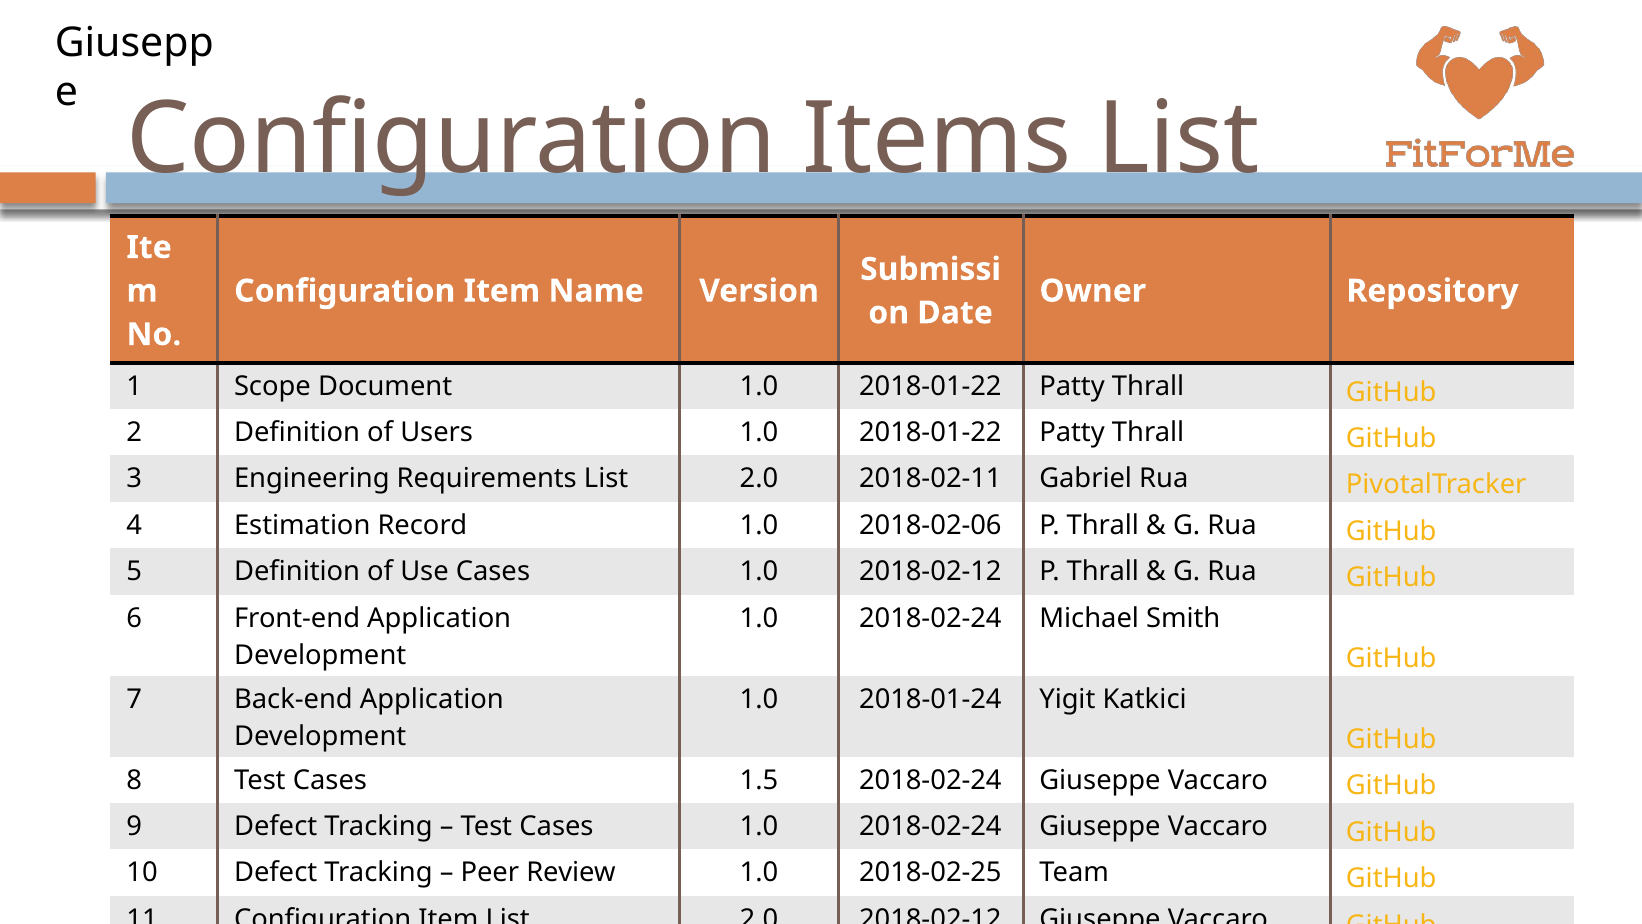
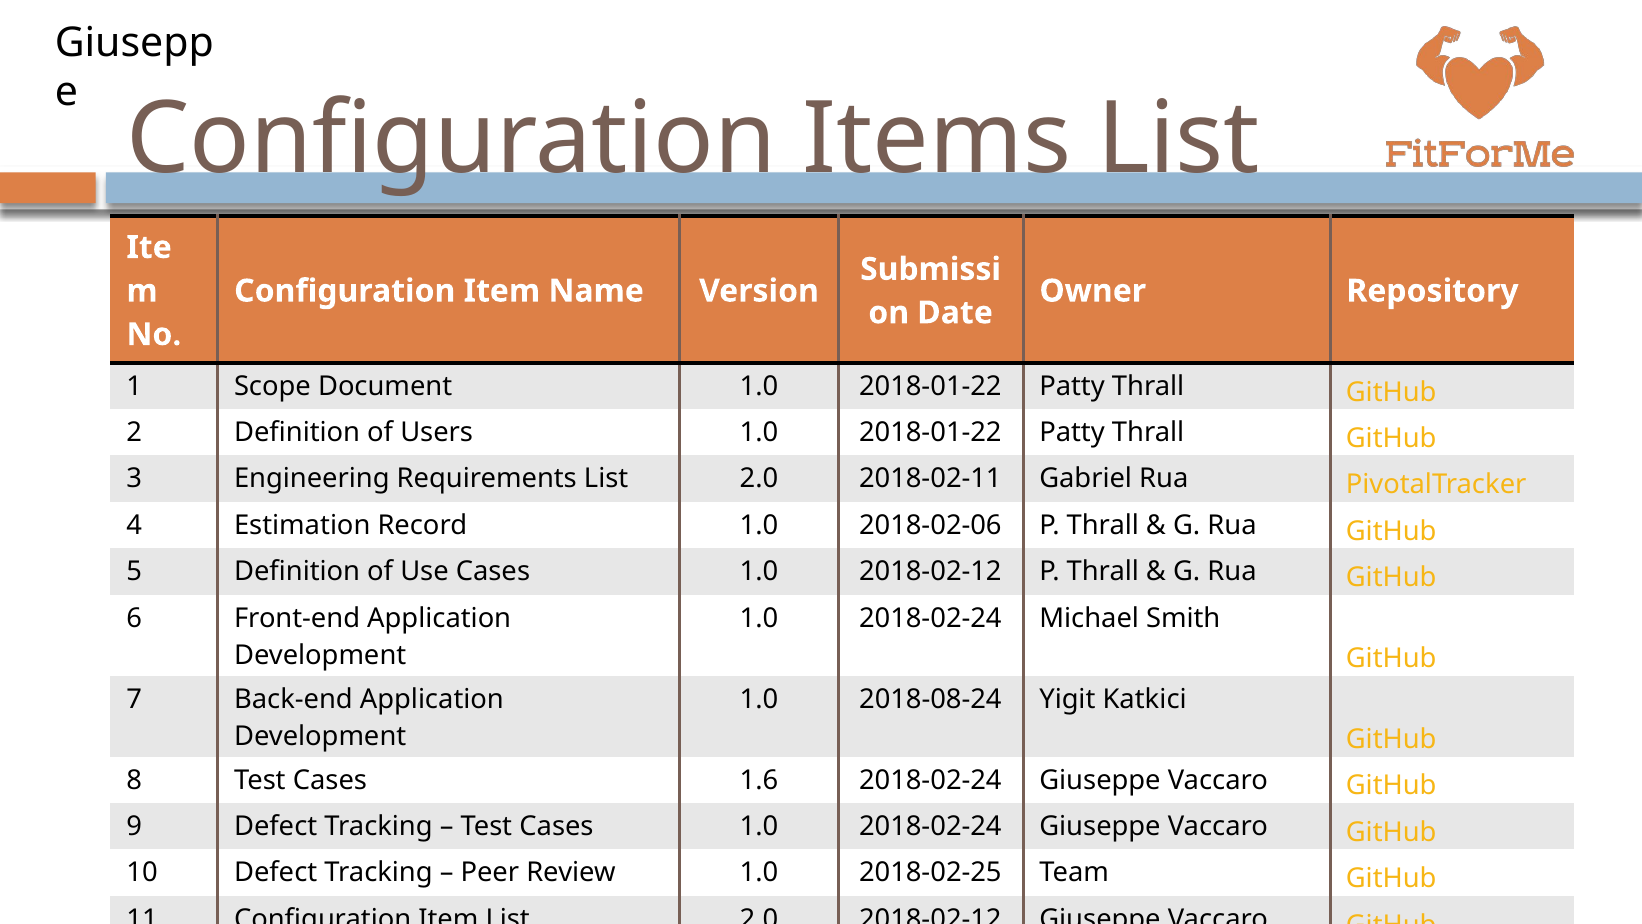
2018-01-24: 2018-01-24 -> 2018-08-24
1.5: 1.5 -> 1.6
